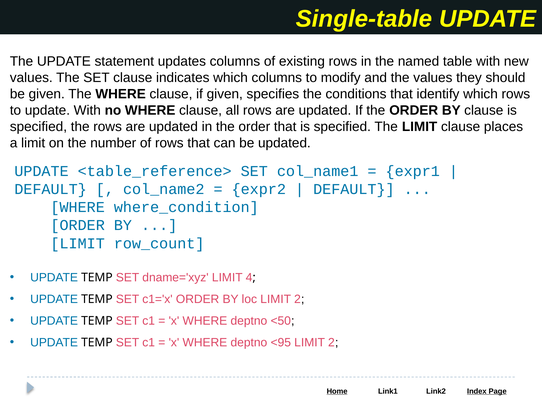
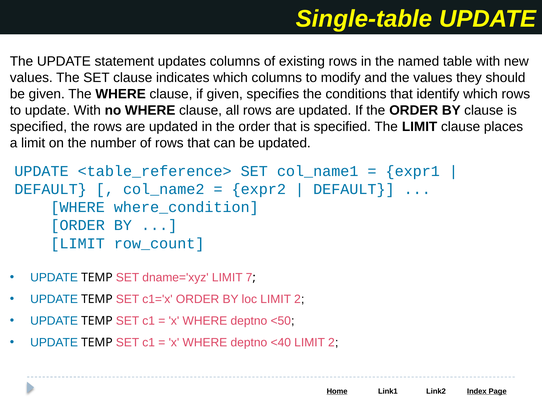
4: 4 -> 7
<95: <95 -> <40
